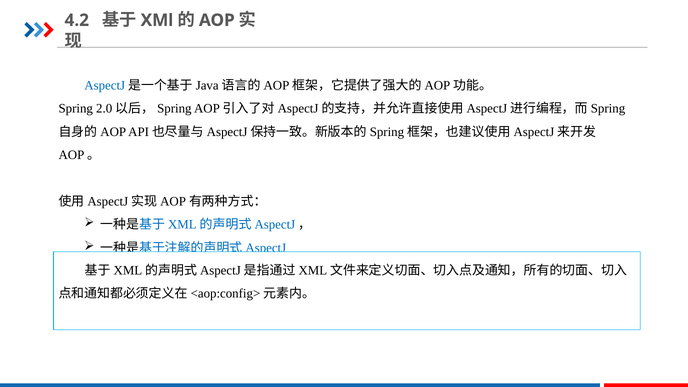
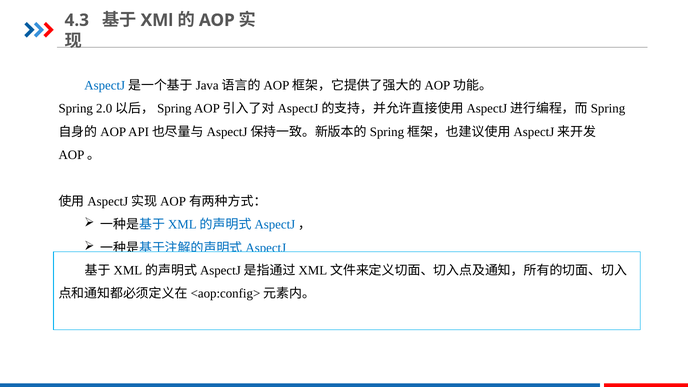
4.2: 4.2 -> 4.3
